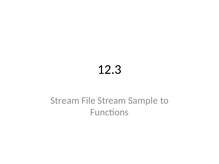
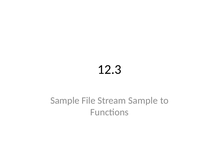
Stream at (65, 101): Stream -> Sample
